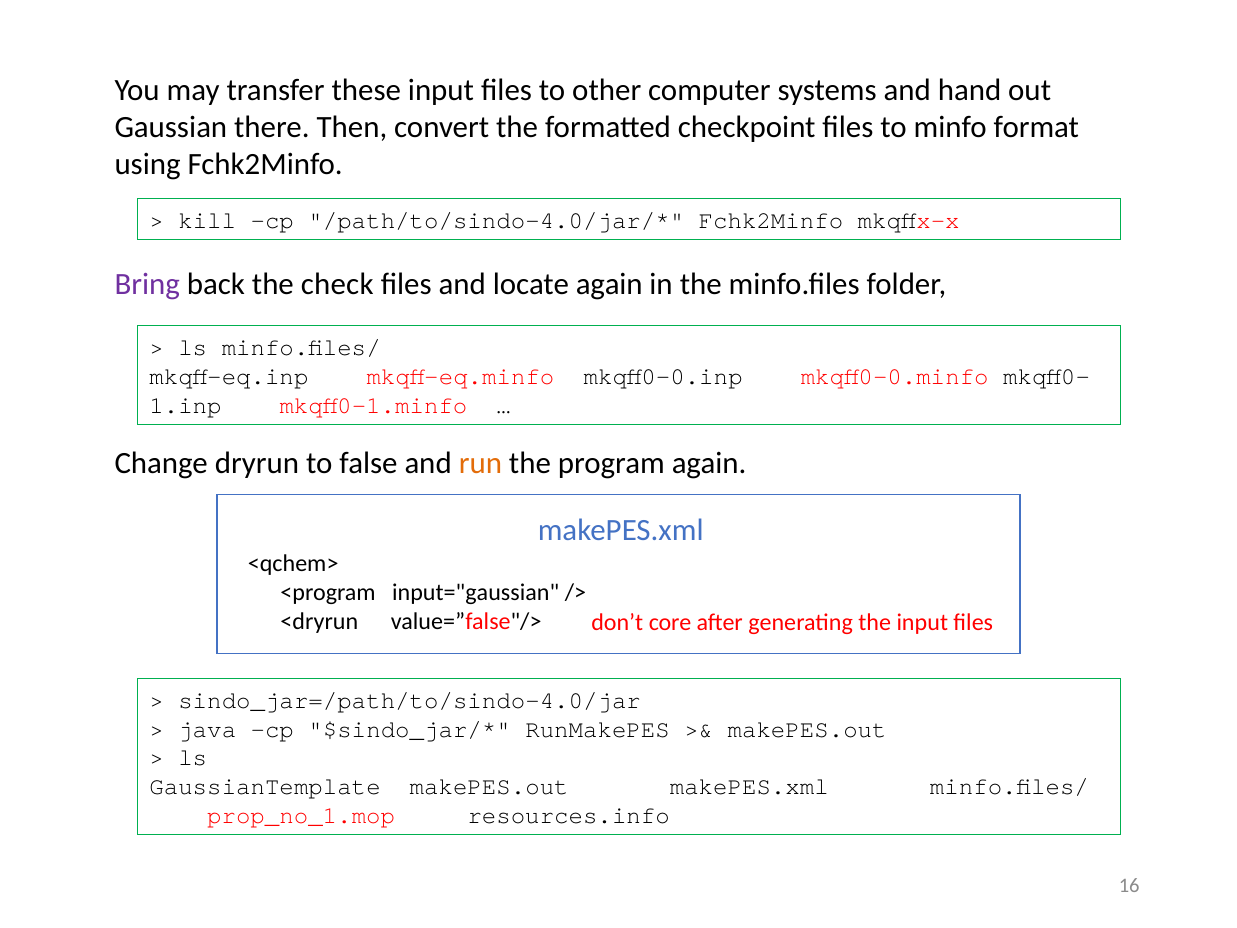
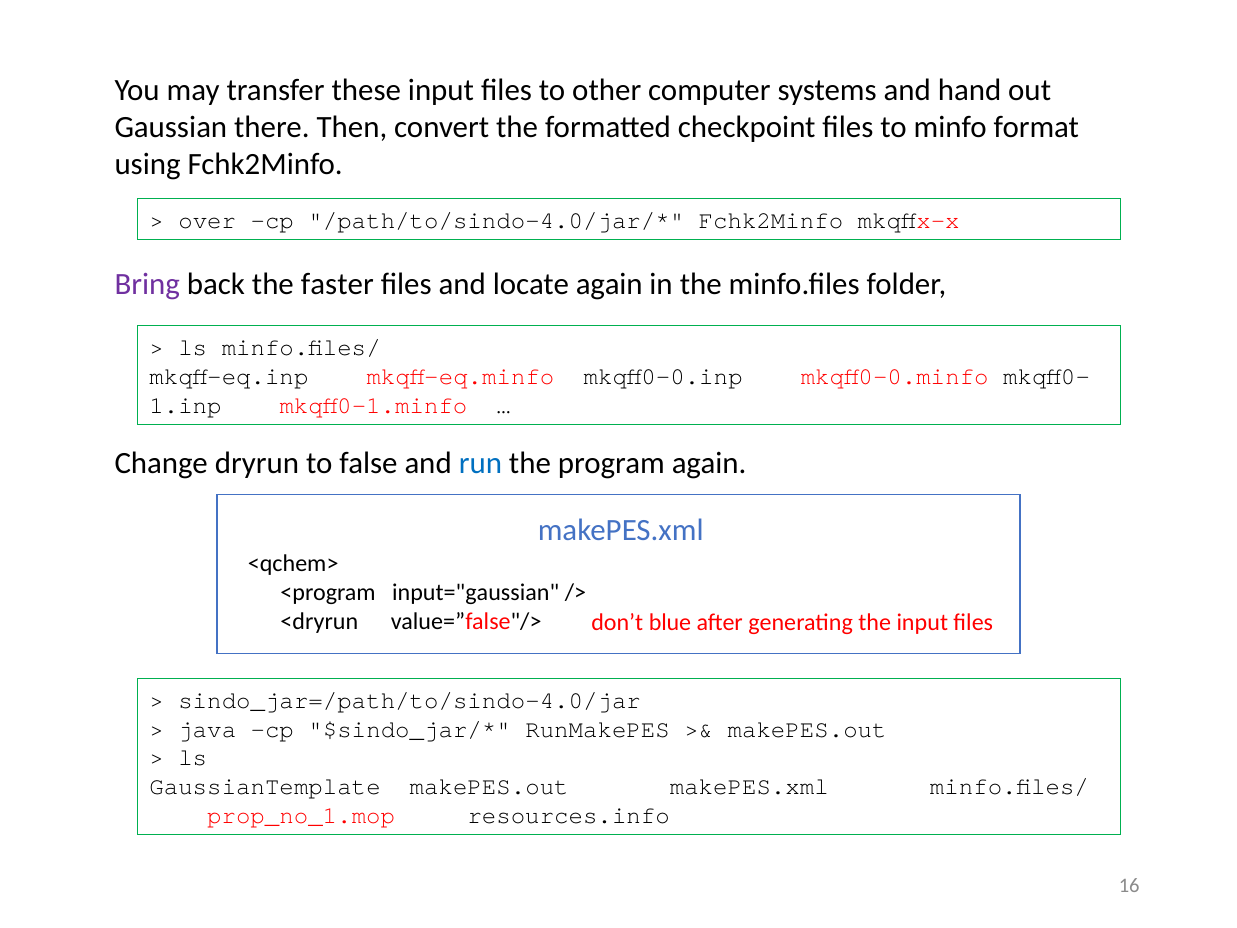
kill: kill -> over
check: check -> faster
run colour: orange -> blue
core: core -> blue
